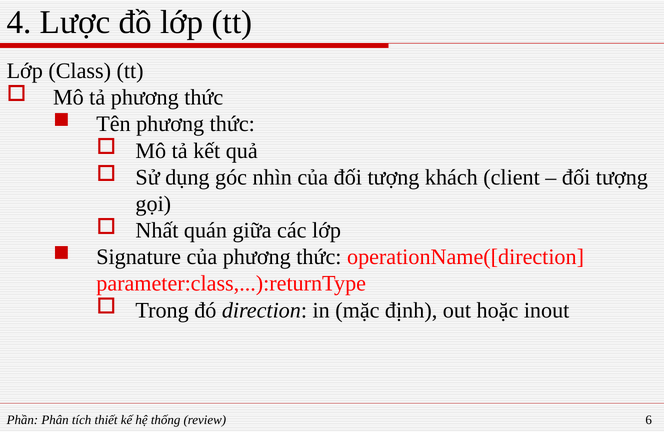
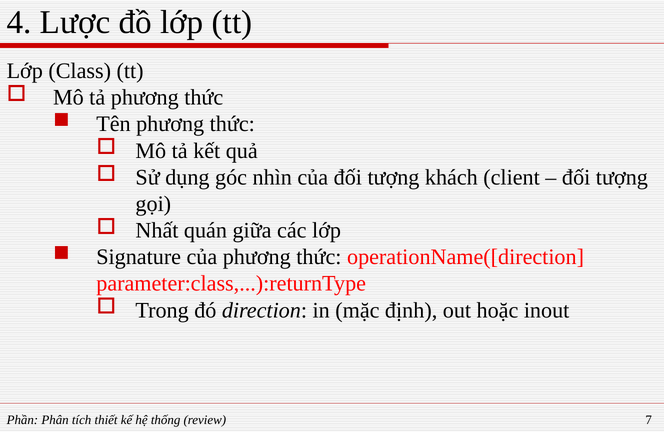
6: 6 -> 7
